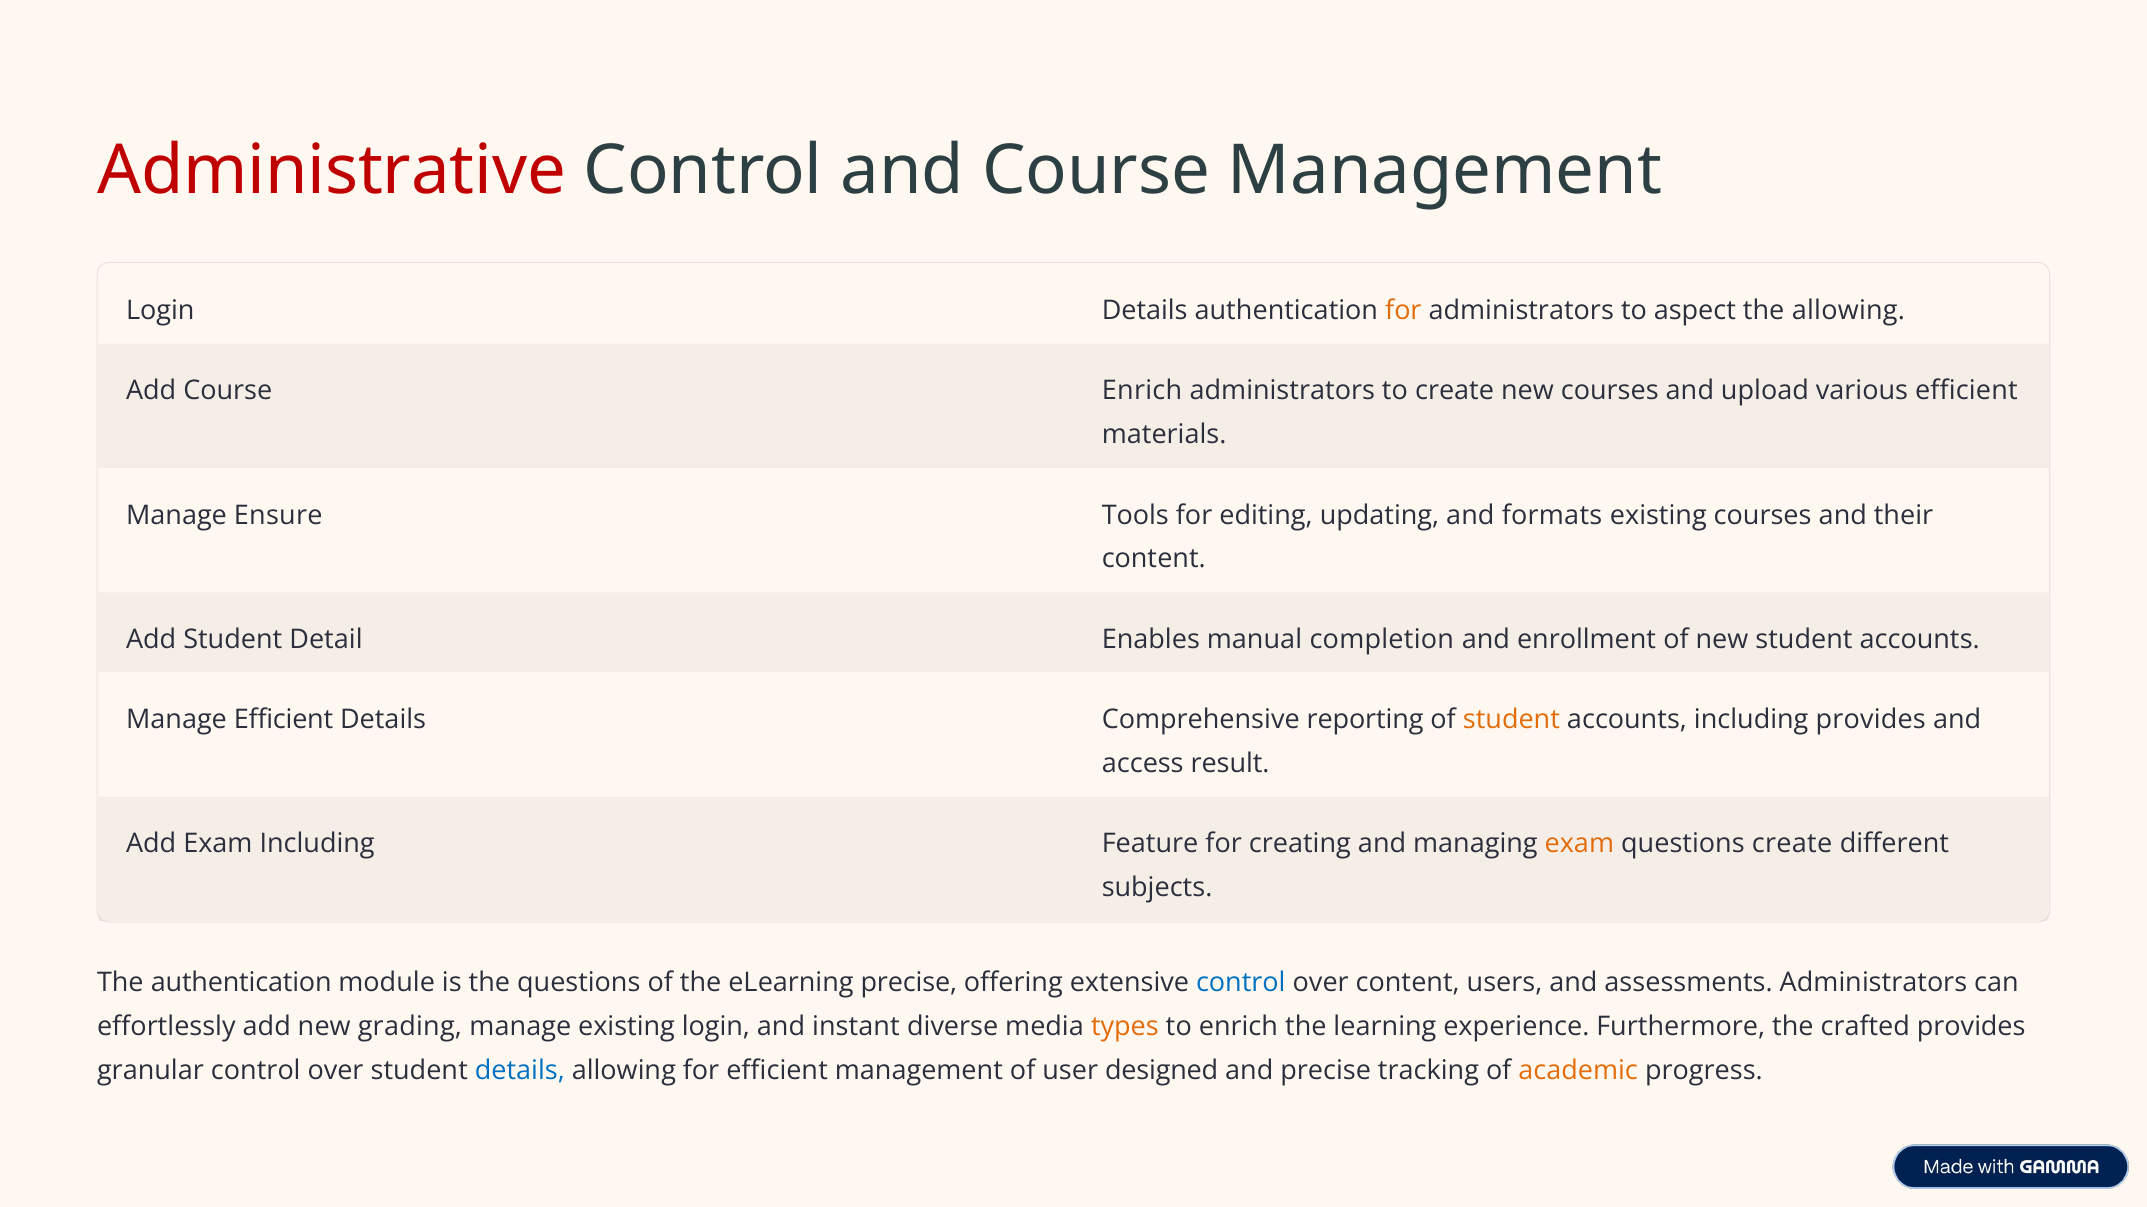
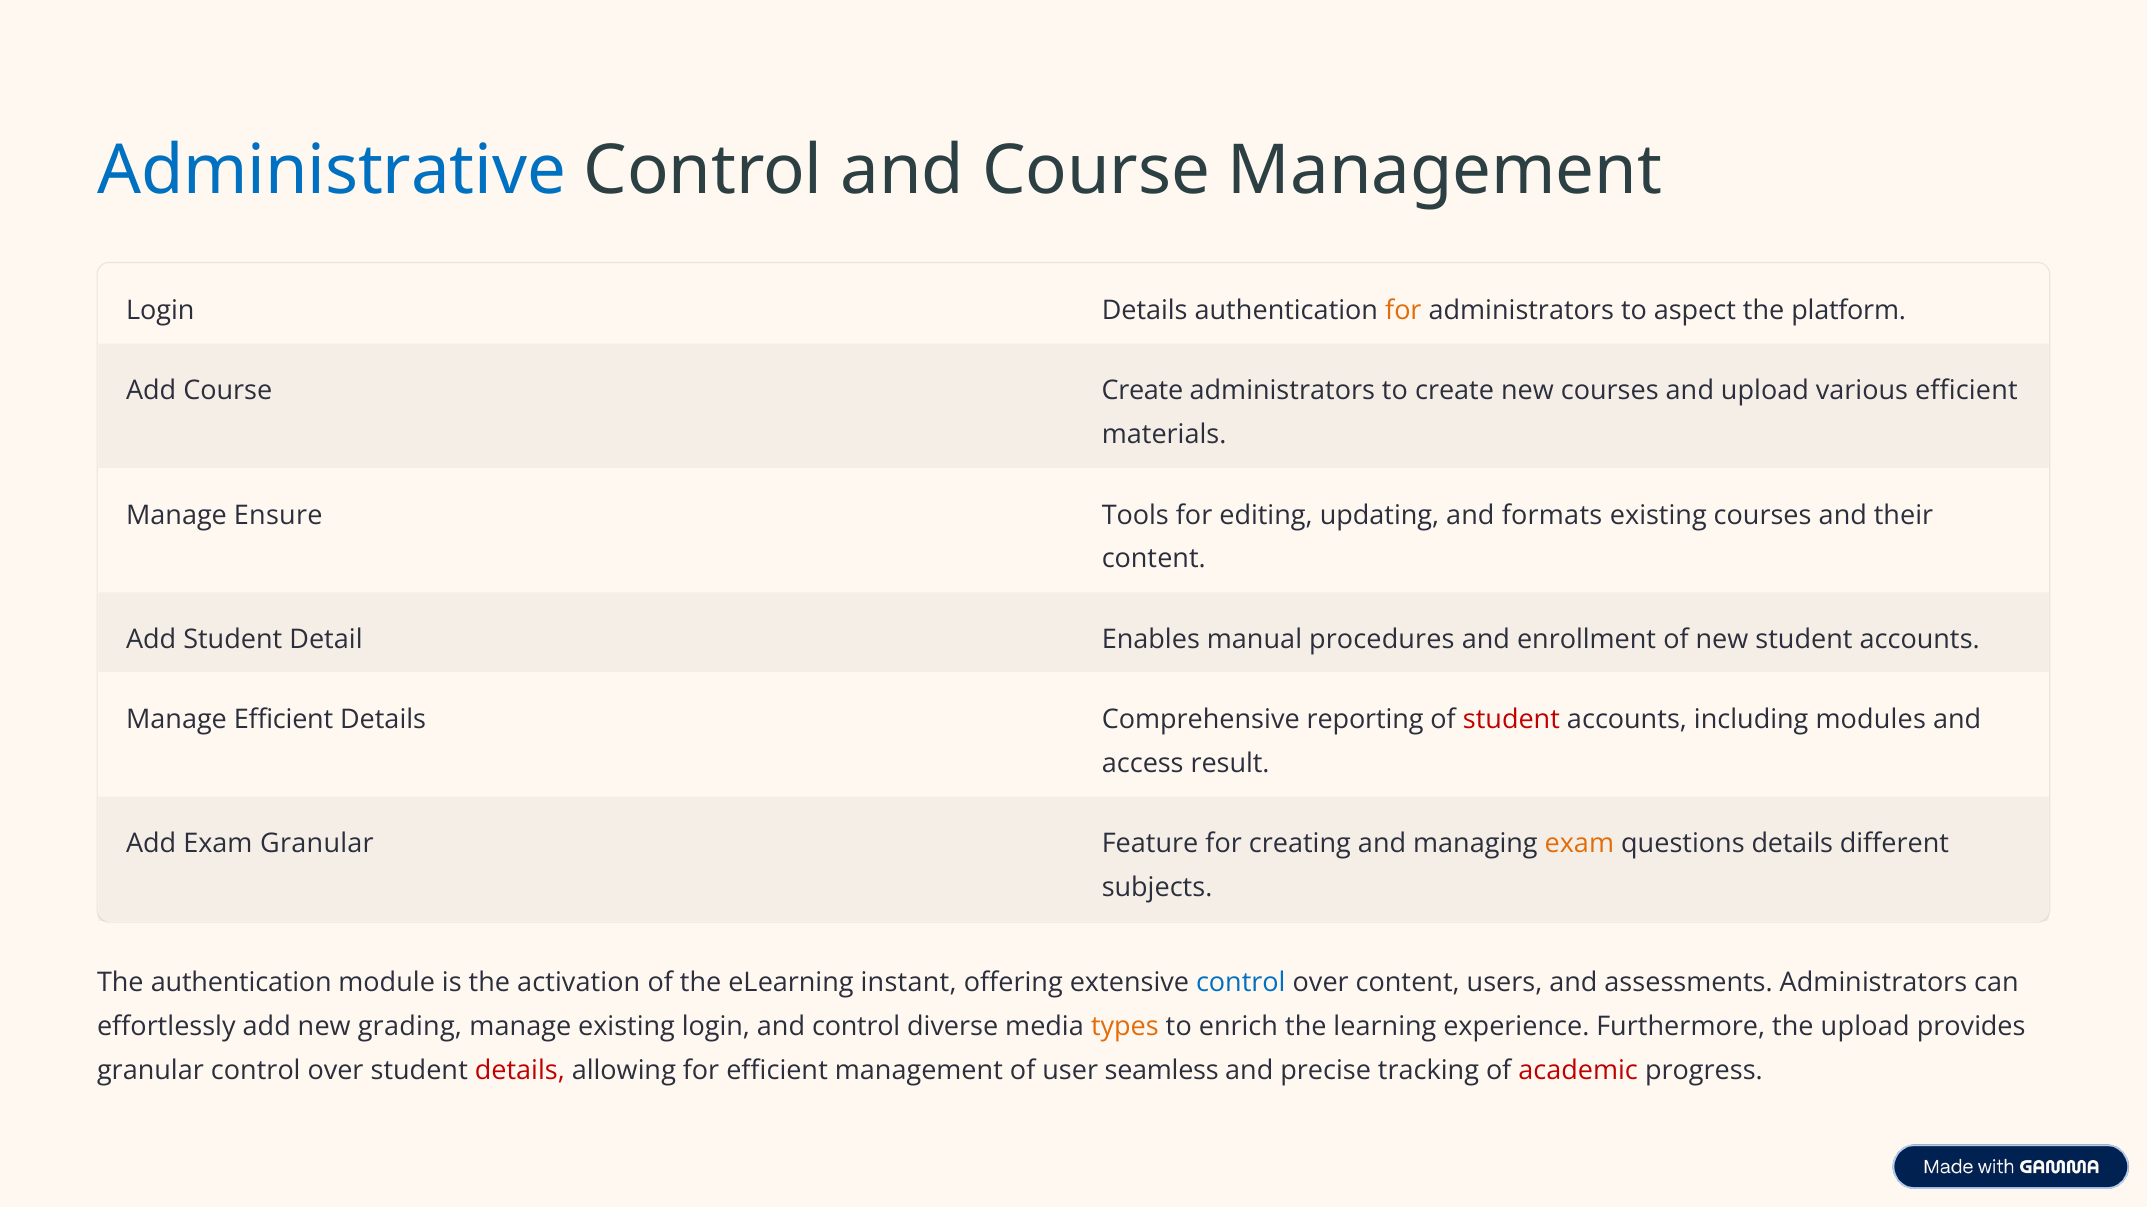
Administrative colour: red -> blue
the allowing: allowing -> platform
Course Enrich: Enrich -> Create
completion: completion -> procedures
student at (1511, 720) colour: orange -> red
including provides: provides -> modules
Exam Including: Including -> Granular
questions create: create -> details
the questions: questions -> activation
eLearning precise: precise -> instant
and instant: instant -> control
the crafted: crafted -> upload
details at (520, 1071) colour: blue -> red
designed: designed -> seamless
academic colour: orange -> red
